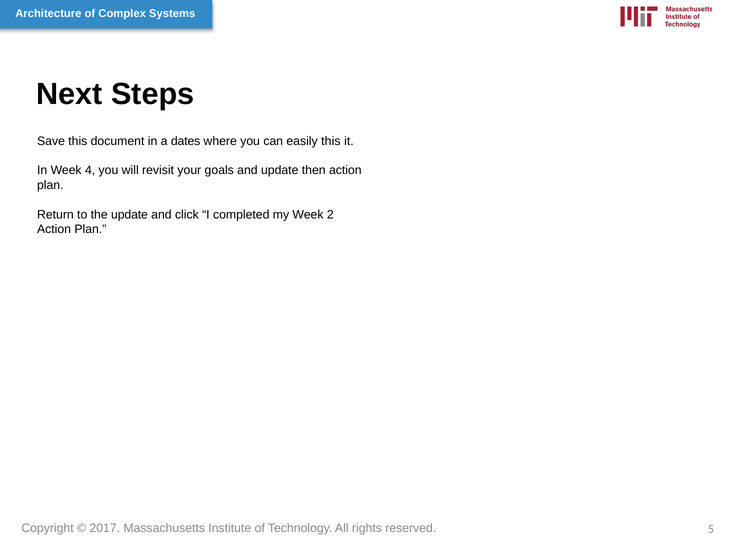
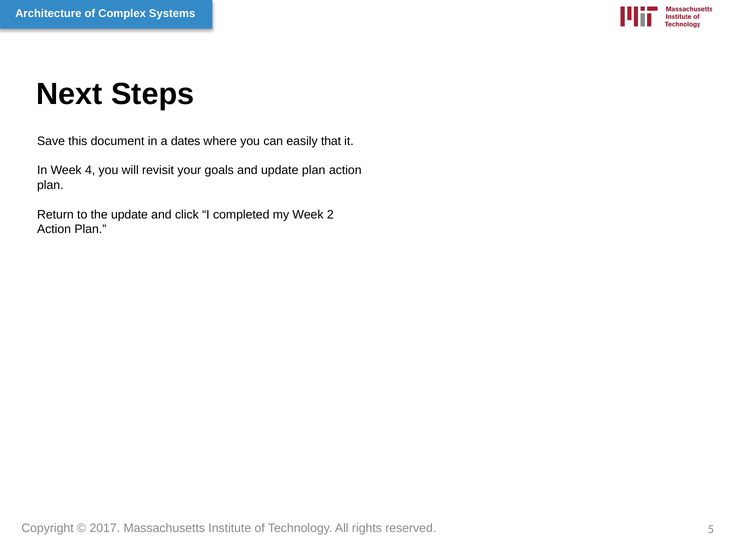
easily this: this -> that
update then: then -> plan
